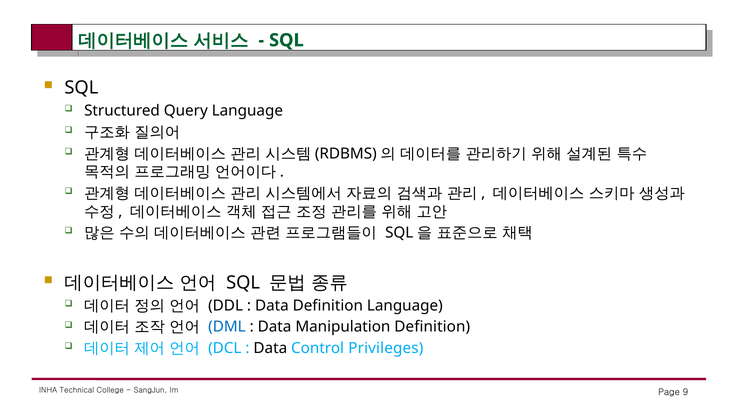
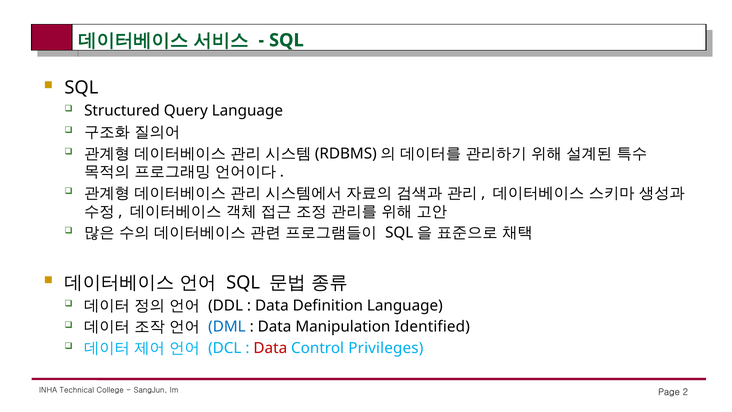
Manipulation Definition: Definition -> Identified
Data at (270, 348) colour: black -> red
9: 9 -> 2
